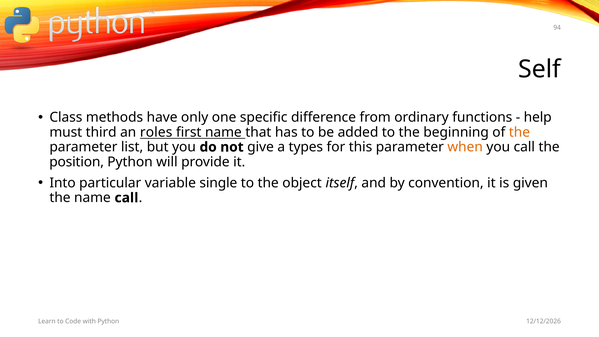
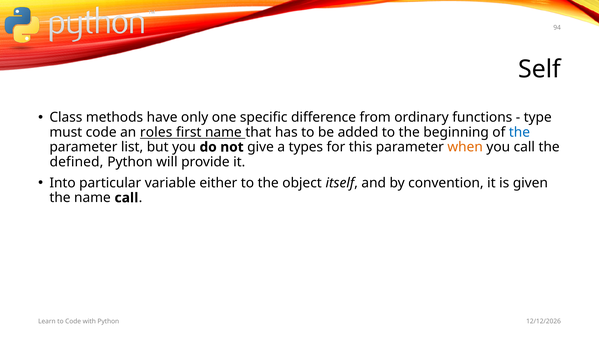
help: help -> type
must third: third -> code
the at (519, 132) colour: orange -> blue
position: position -> defined
single: single -> either
